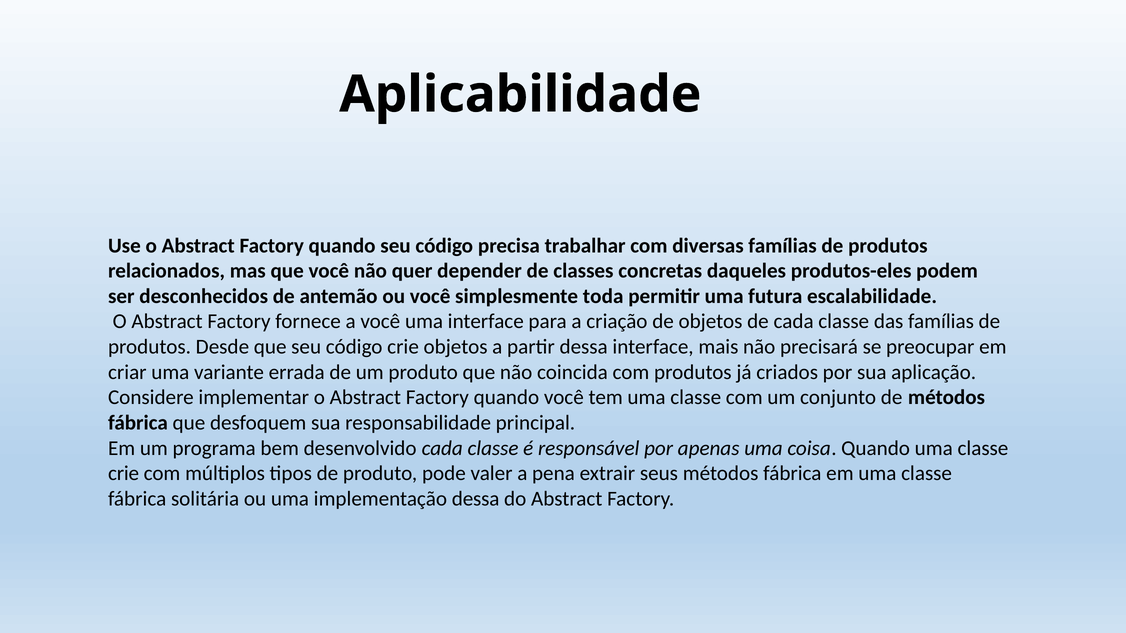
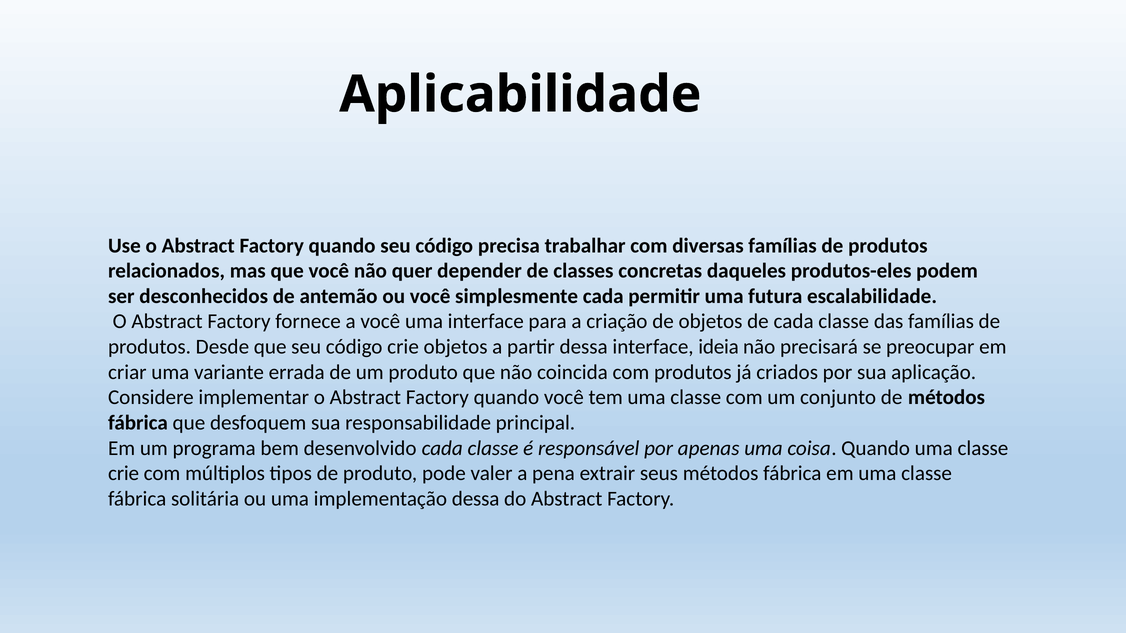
simplesmente toda: toda -> cada
mais: mais -> ideia
